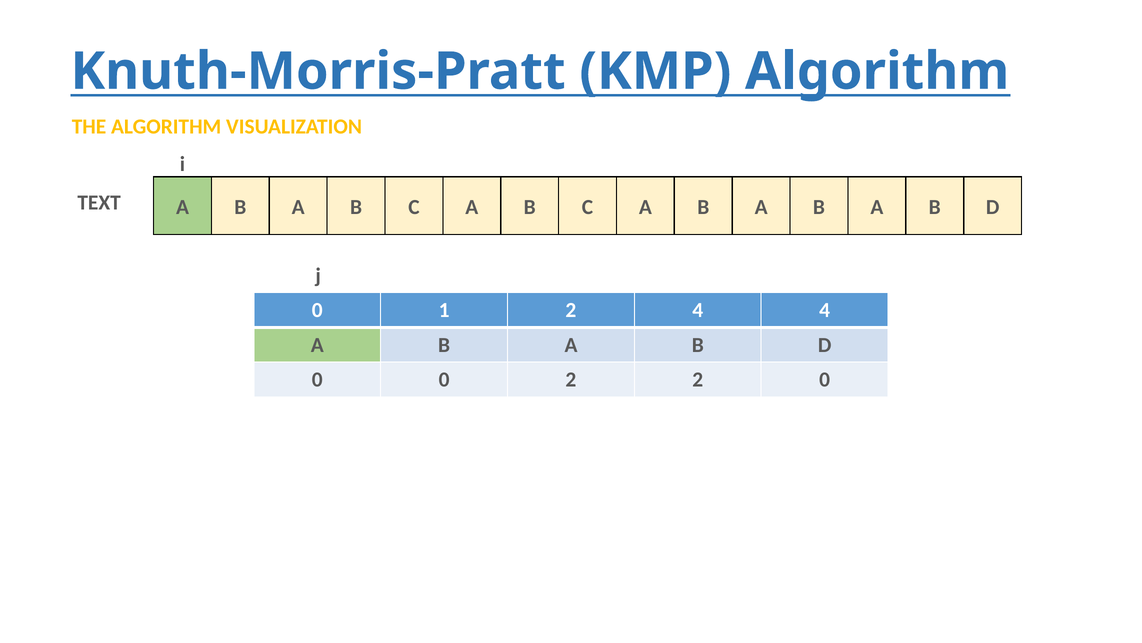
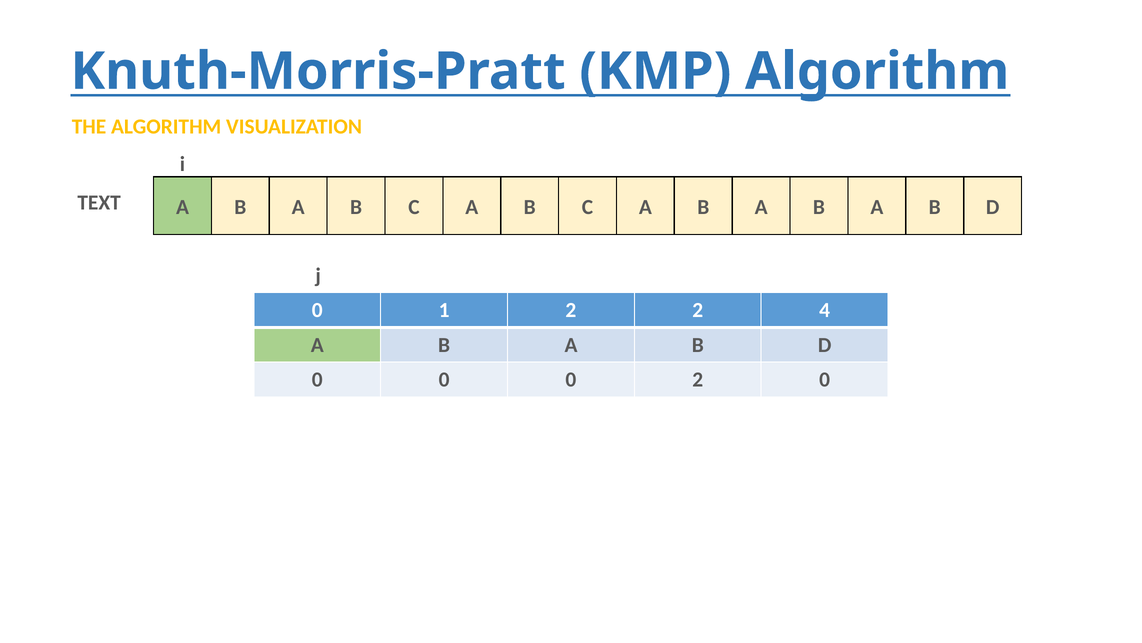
2 4: 4 -> 2
0 0 2: 2 -> 0
